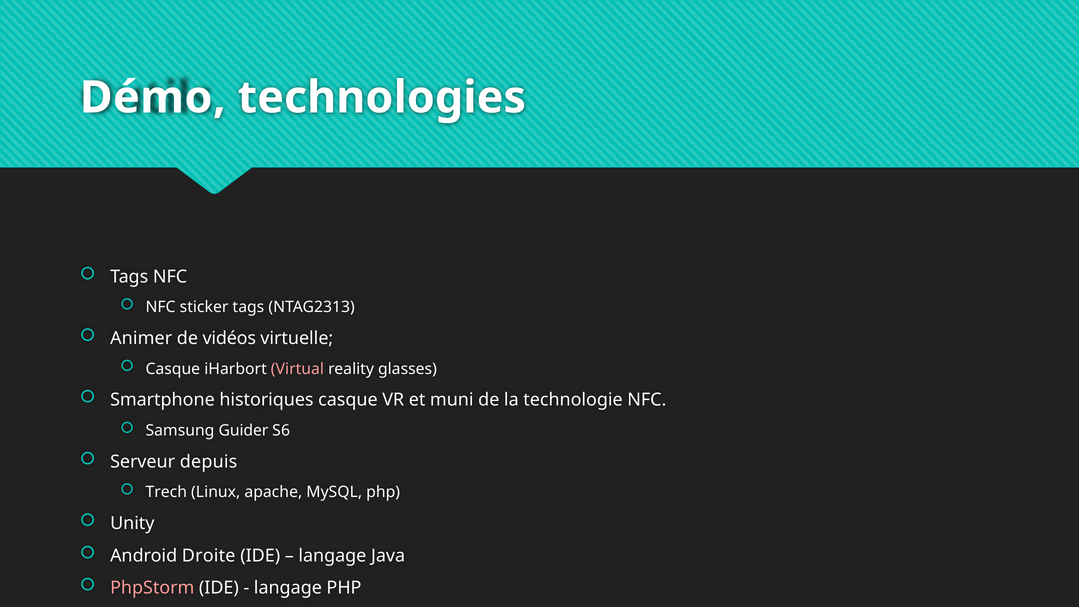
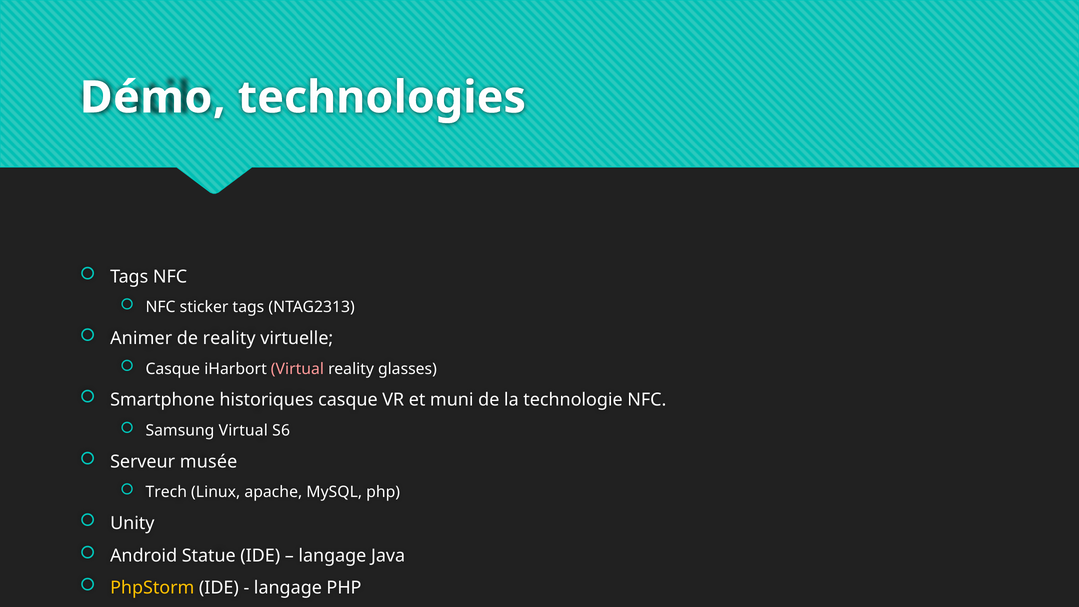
de vidéos: vidéos -> reality
Samsung Guider: Guider -> Virtual
depuis: depuis -> musée
Droite: Droite -> Statue
PhpStorm colour: pink -> yellow
